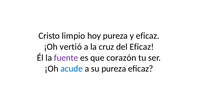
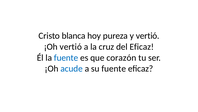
limpio: limpio -> blanca
y eficaz: eficaz -> vertió
fuente at (66, 57) colour: purple -> blue
su pureza: pureza -> fuente
